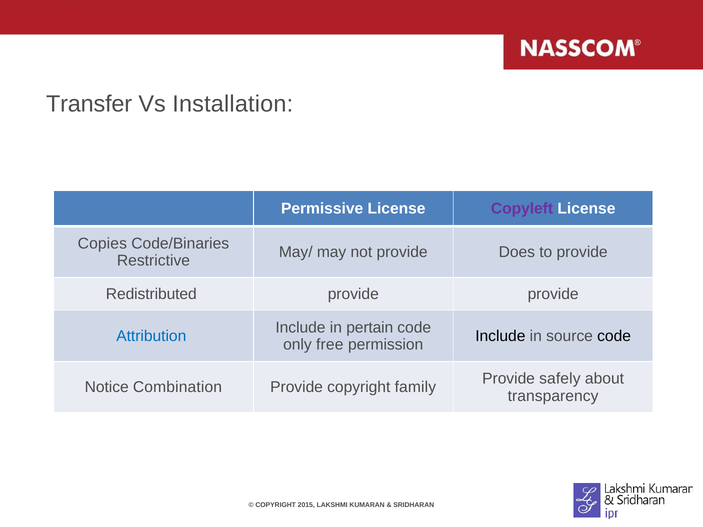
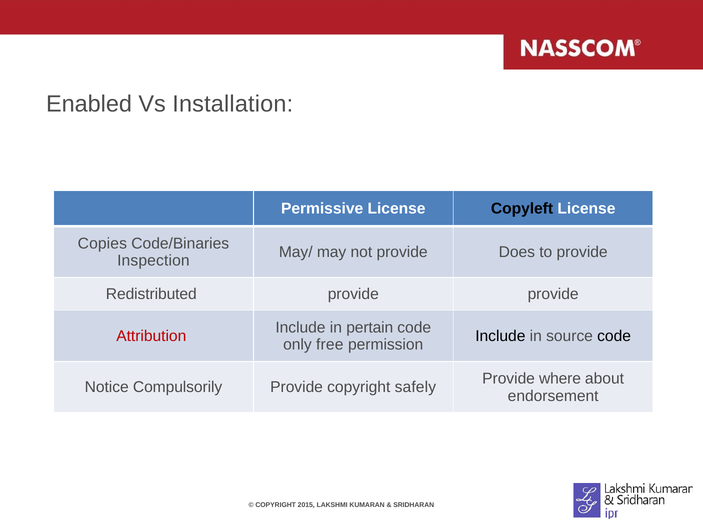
Transfer: Transfer -> Enabled
Copyleft colour: purple -> black
Restrictive: Restrictive -> Inspection
Attribution colour: blue -> red
safely: safely -> where
Combination: Combination -> Compulsorily
family: family -> safely
transparency: transparency -> endorsement
